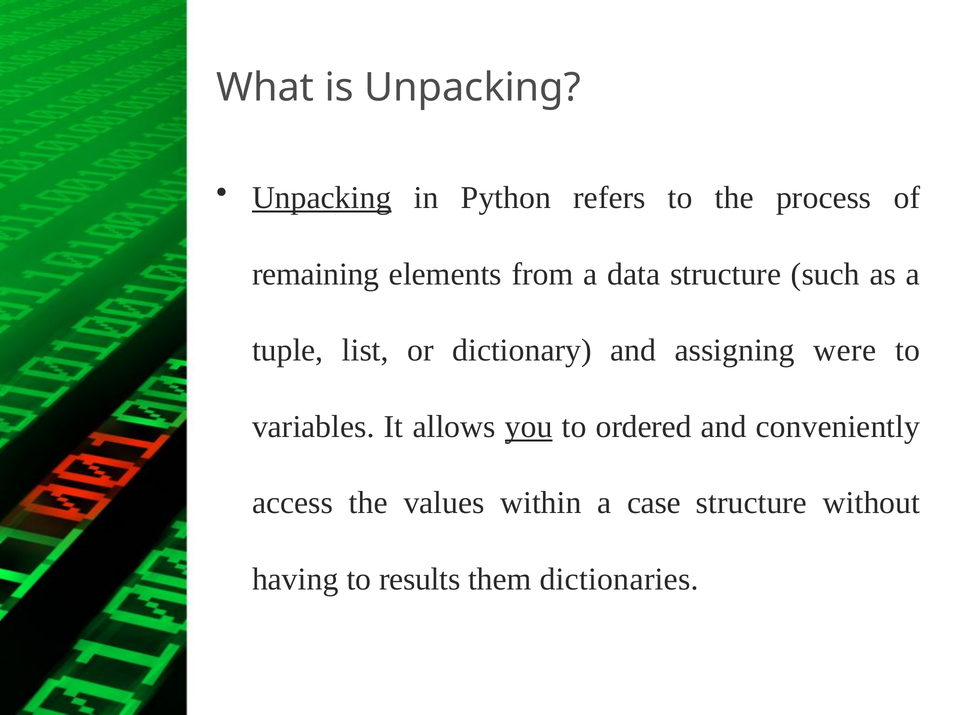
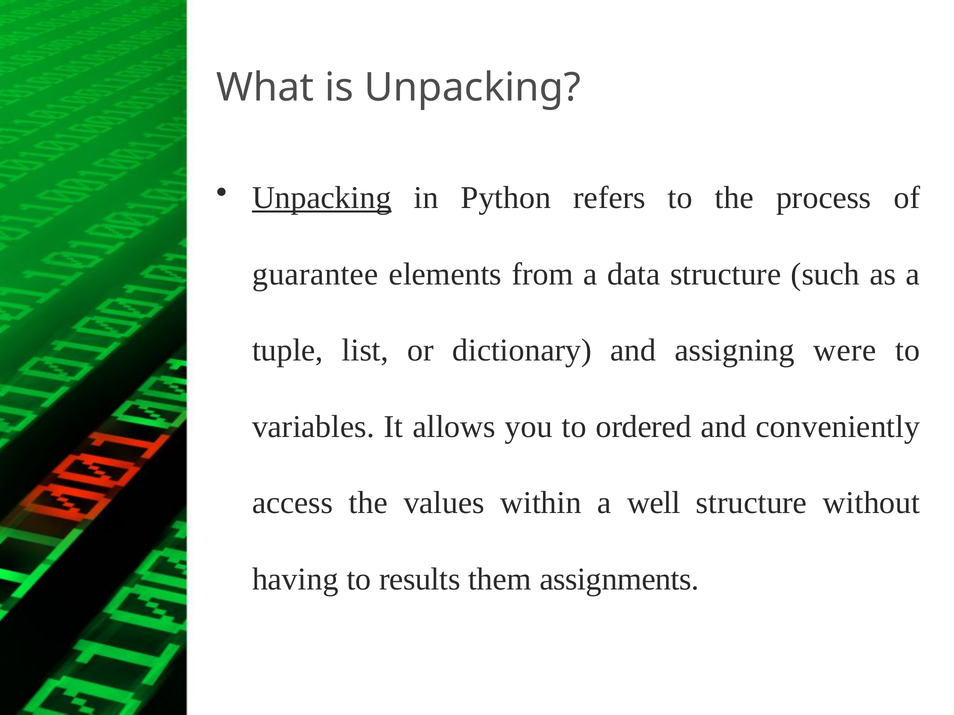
remaining: remaining -> guarantee
you underline: present -> none
case: case -> well
dictionaries: dictionaries -> assignments
